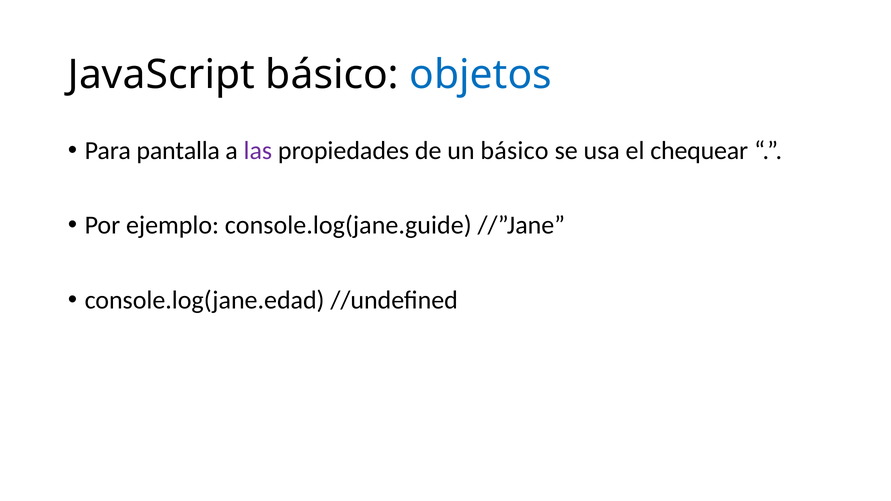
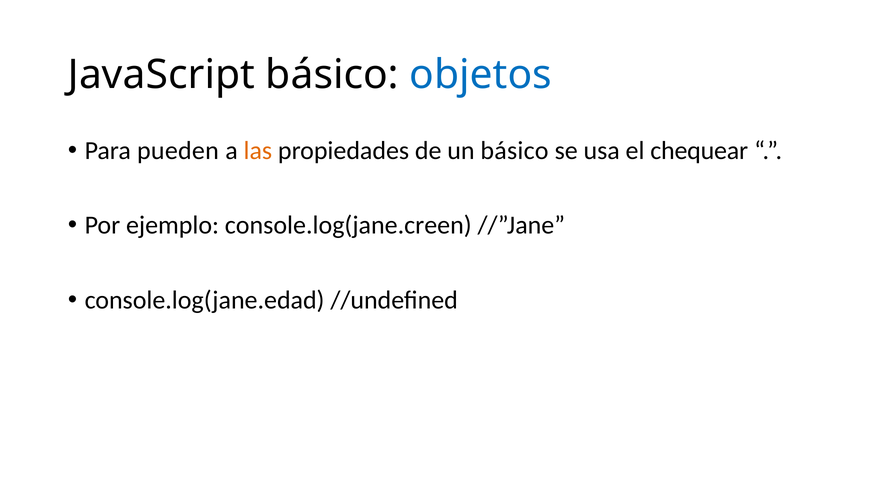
pantalla: pantalla -> pueden
las colour: purple -> orange
console.log(jane.guide: console.log(jane.guide -> console.log(jane.creen
